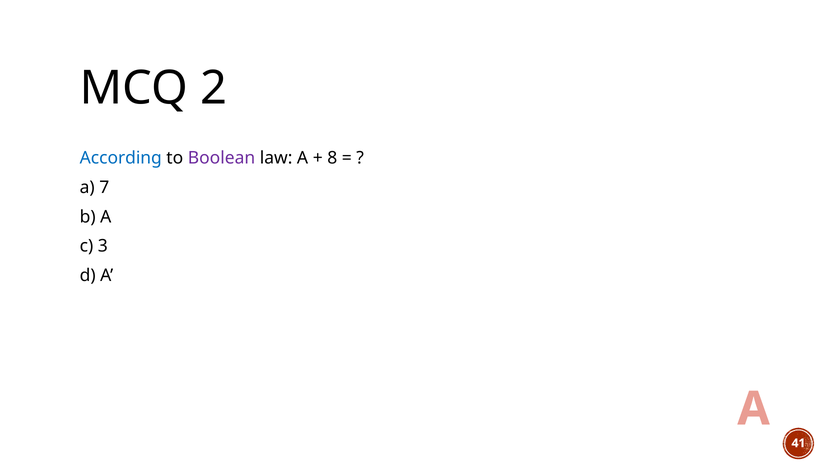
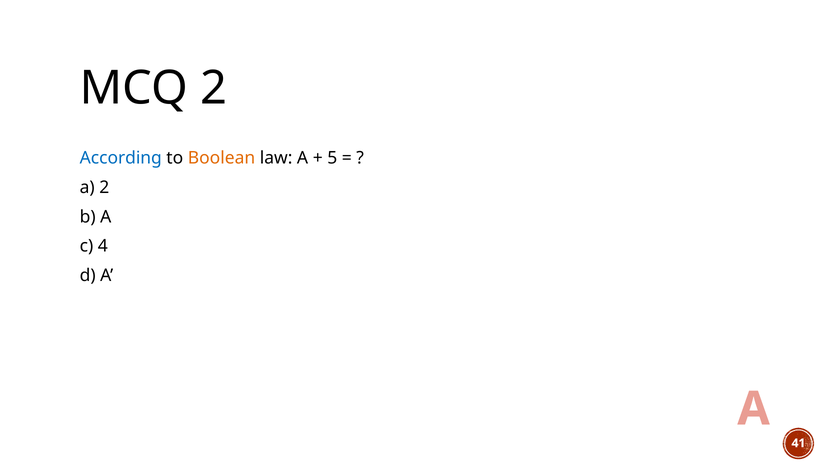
Boolean colour: purple -> orange
8: 8 -> 5
a 7: 7 -> 2
3: 3 -> 4
